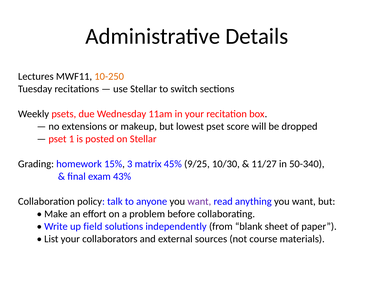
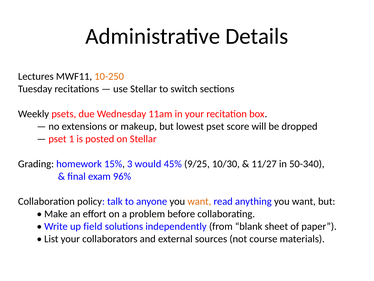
matrix: matrix -> would
43%: 43% -> 96%
want at (199, 201) colour: purple -> orange
